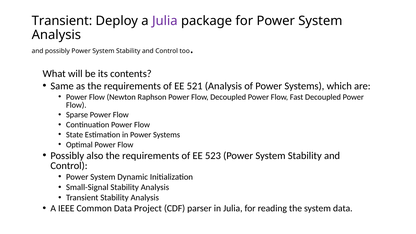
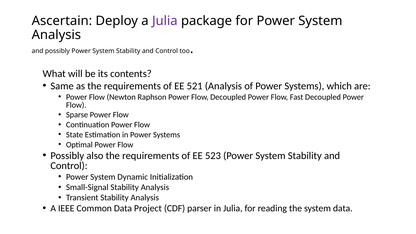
Transient at (62, 21): Transient -> Ascertain
